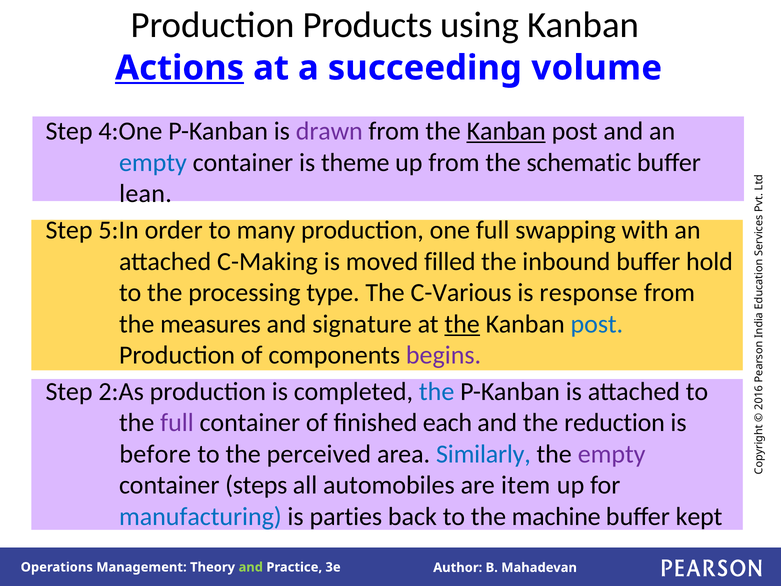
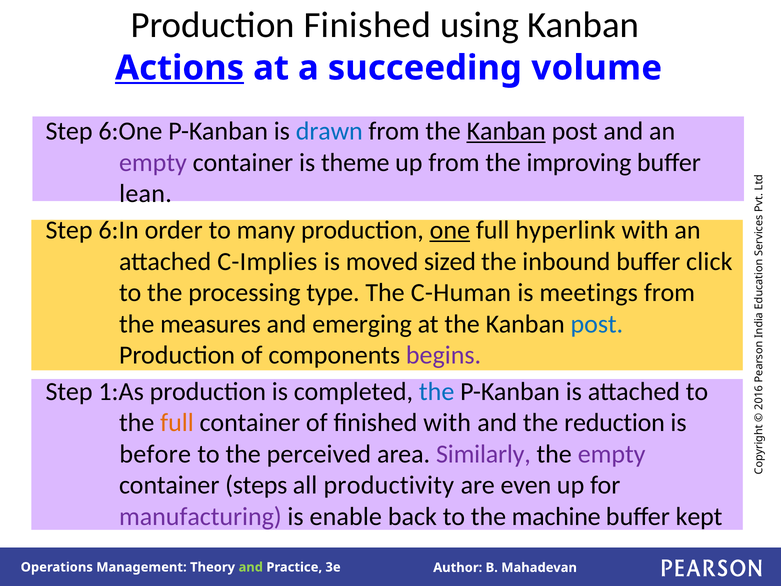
Production Products: Products -> Finished
4:One: 4:One -> 6:One
drawn colour: purple -> blue
empty at (153, 162) colour: blue -> purple
schematic: schematic -> improving
5:In: 5:In -> 6:In
one underline: none -> present
swapping: swapping -> hyperlink
C-Making: C-Making -> C-Implies
filled: filled -> sized
hold: hold -> click
C-Various: C-Various -> C-Human
response: response -> meetings
signature: signature -> emerging
the at (462, 324) underline: present -> none
2:As: 2:As -> 1:As
full at (177, 423) colour: purple -> orange
finished each: each -> with
Similarly colour: blue -> purple
automobiles: automobiles -> productivity
item: item -> even
manufacturing colour: blue -> purple
parties: parties -> enable
